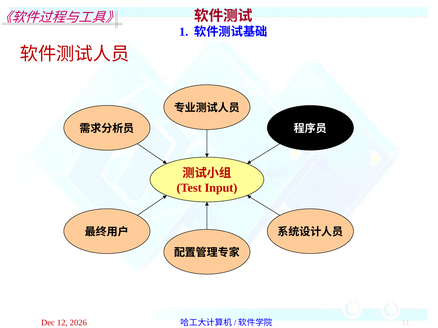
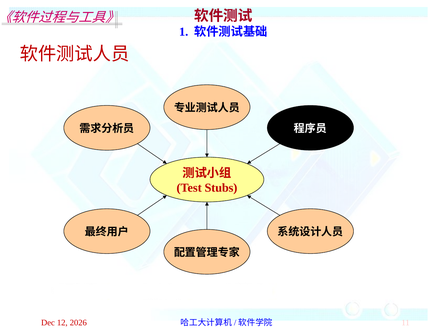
Input: Input -> Stubs
